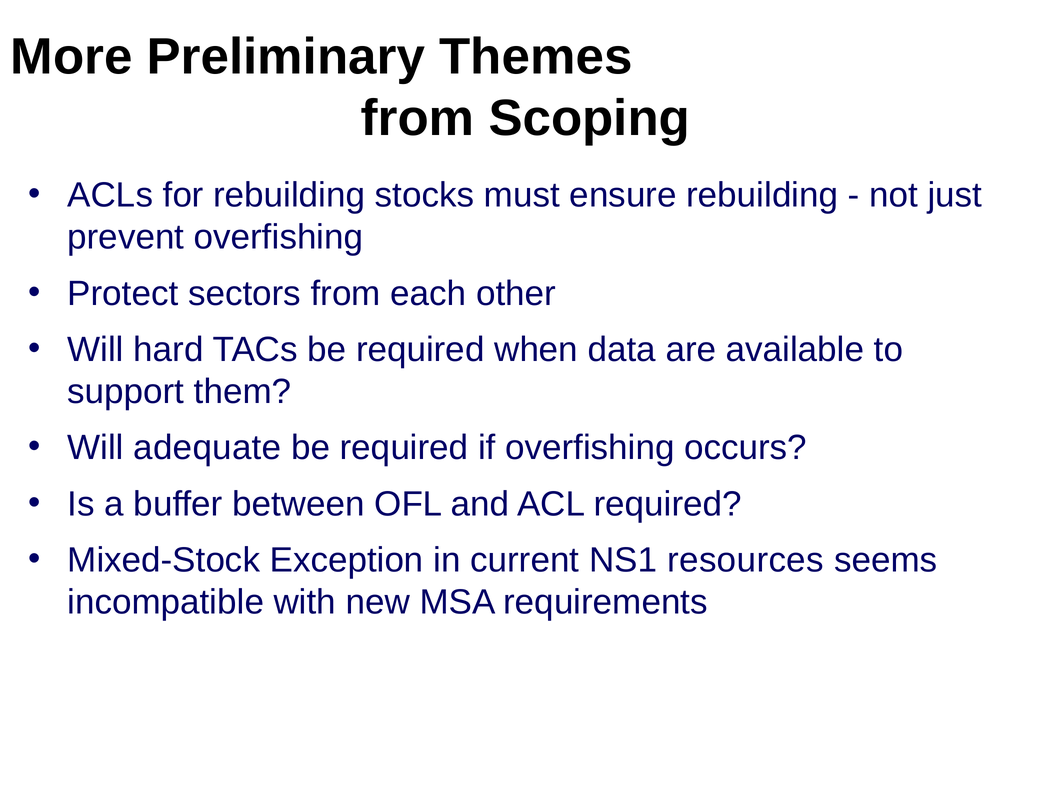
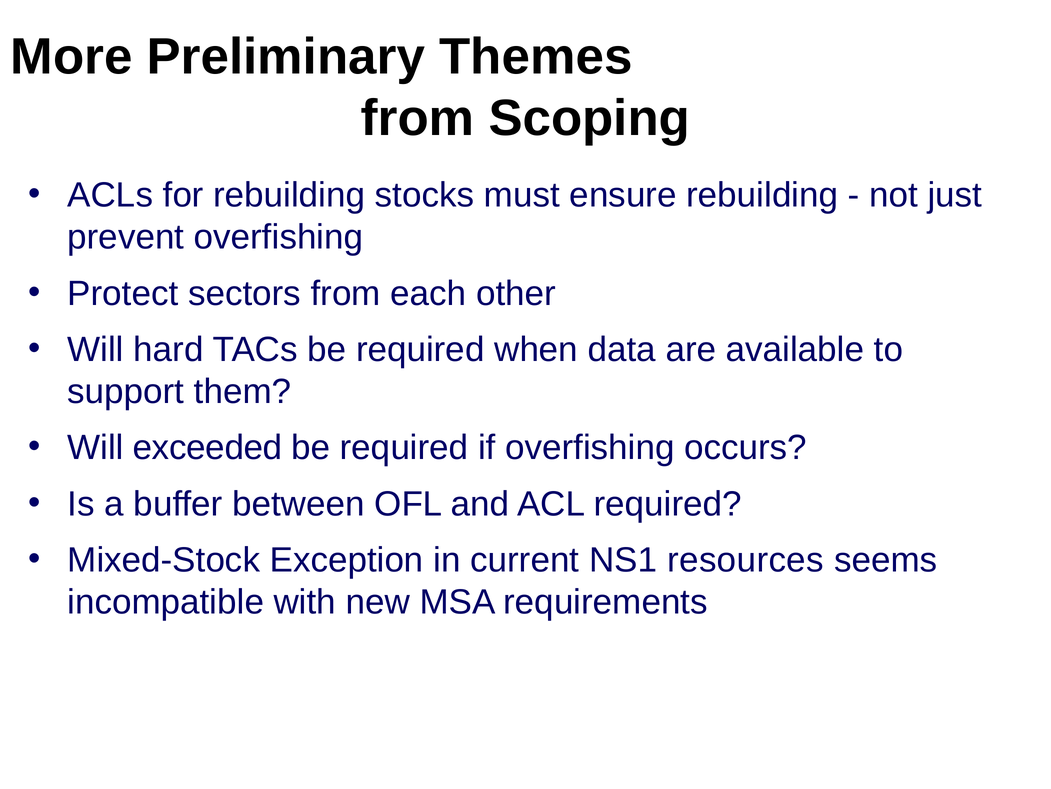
adequate: adequate -> exceeded
